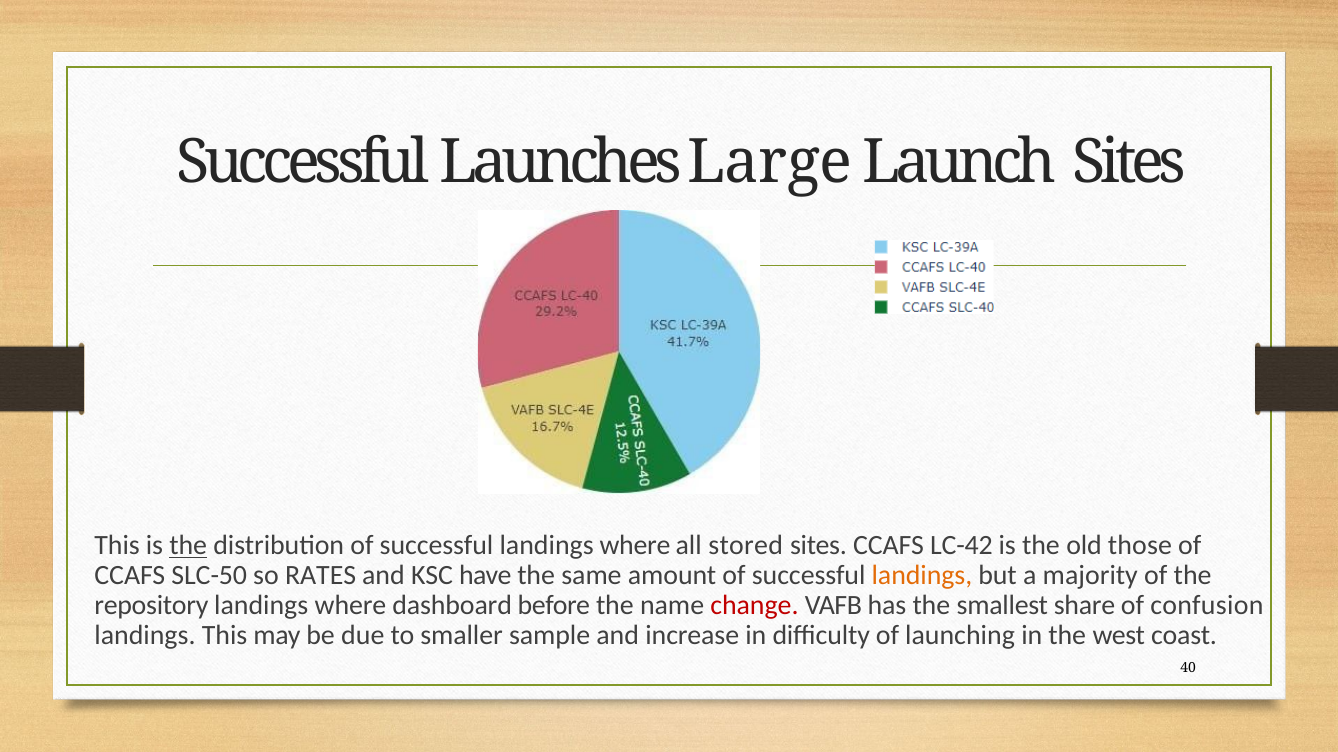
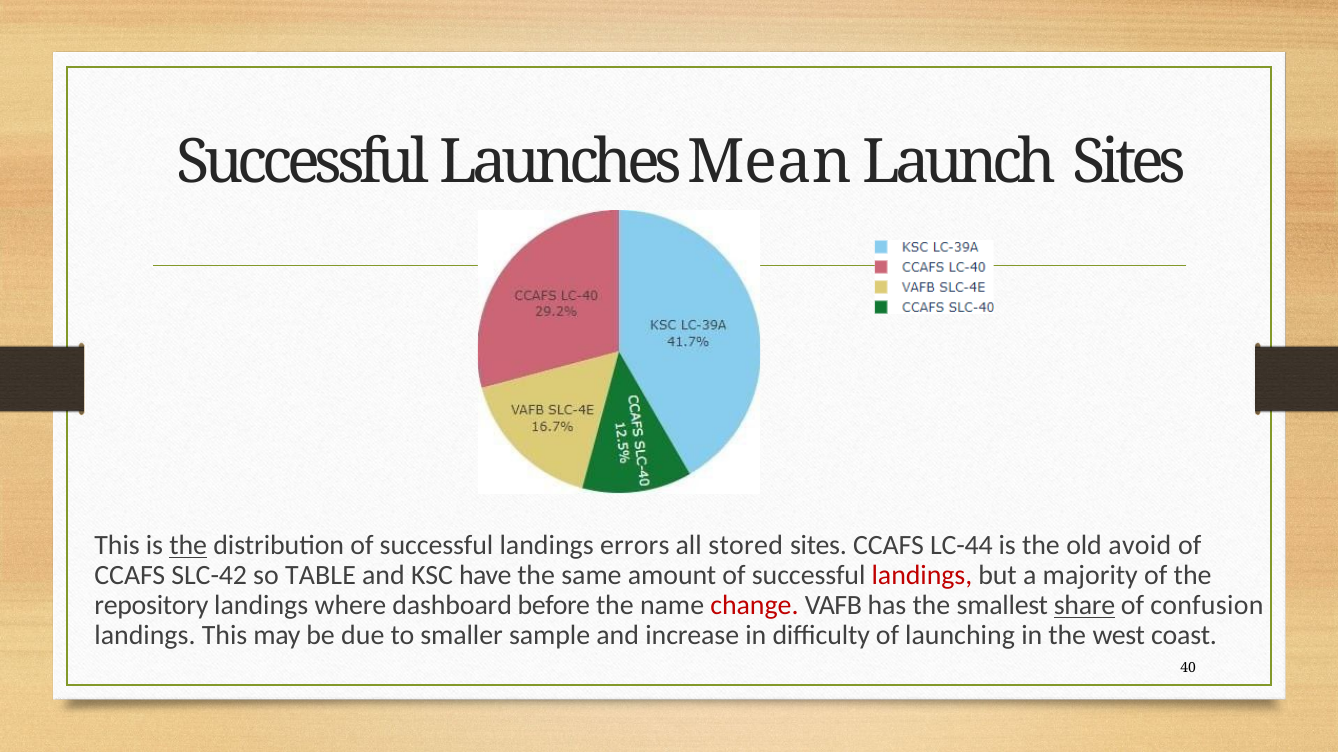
Large: Large -> Mean
successful landings where: where -> errors
LC-42: LC-42 -> LC-44
those: those -> avoid
SLC-50: SLC-50 -> SLC-42
RATES: RATES -> TABLE
landings at (922, 576) colour: orange -> red
share underline: none -> present
